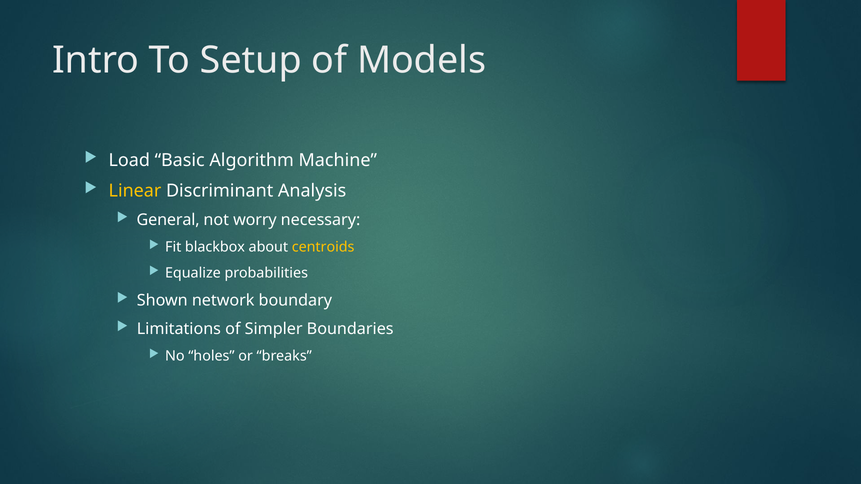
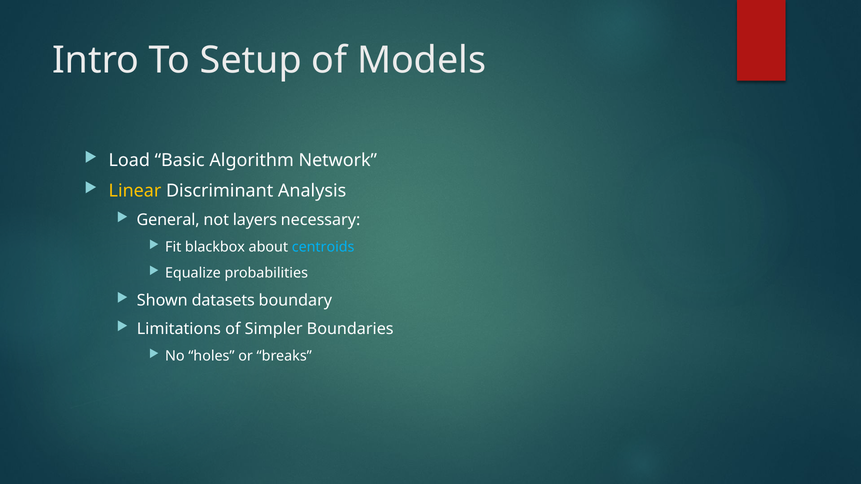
Machine: Machine -> Network
worry: worry -> layers
centroids colour: yellow -> light blue
network: network -> datasets
